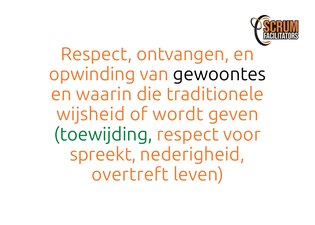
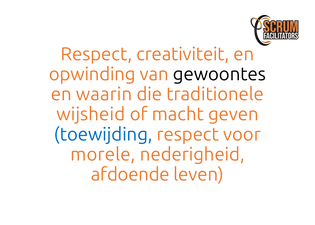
ontvangen: ontvangen -> creativiteit
wordt: wordt -> macht
toewijding colour: green -> blue
spreekt: spreekt -> morele
overtreft: overtreft -> afdoende
